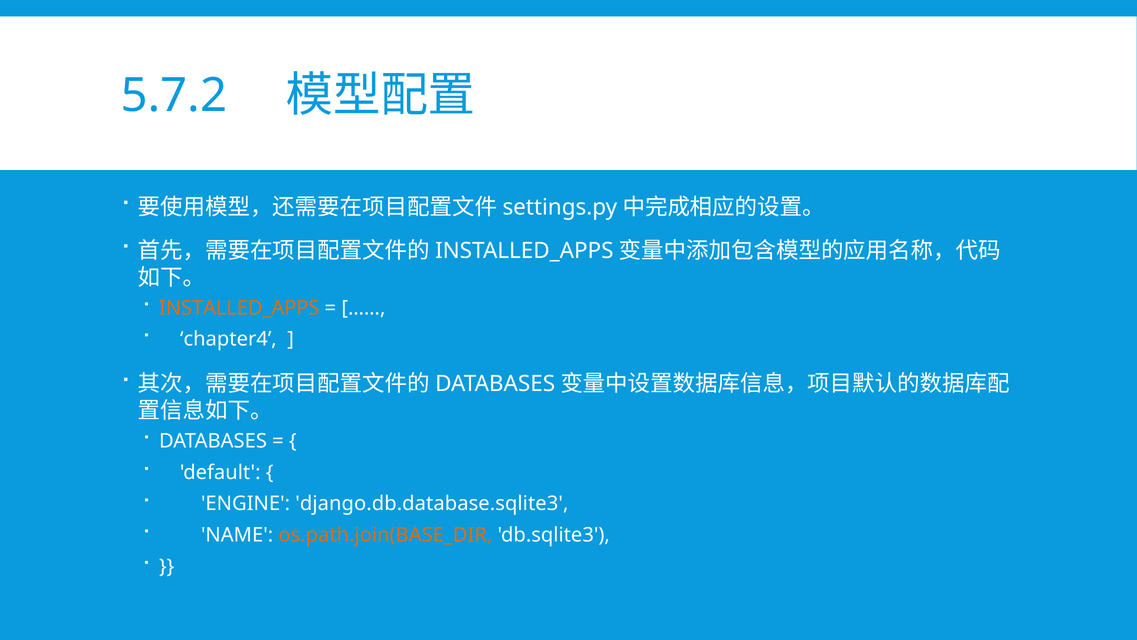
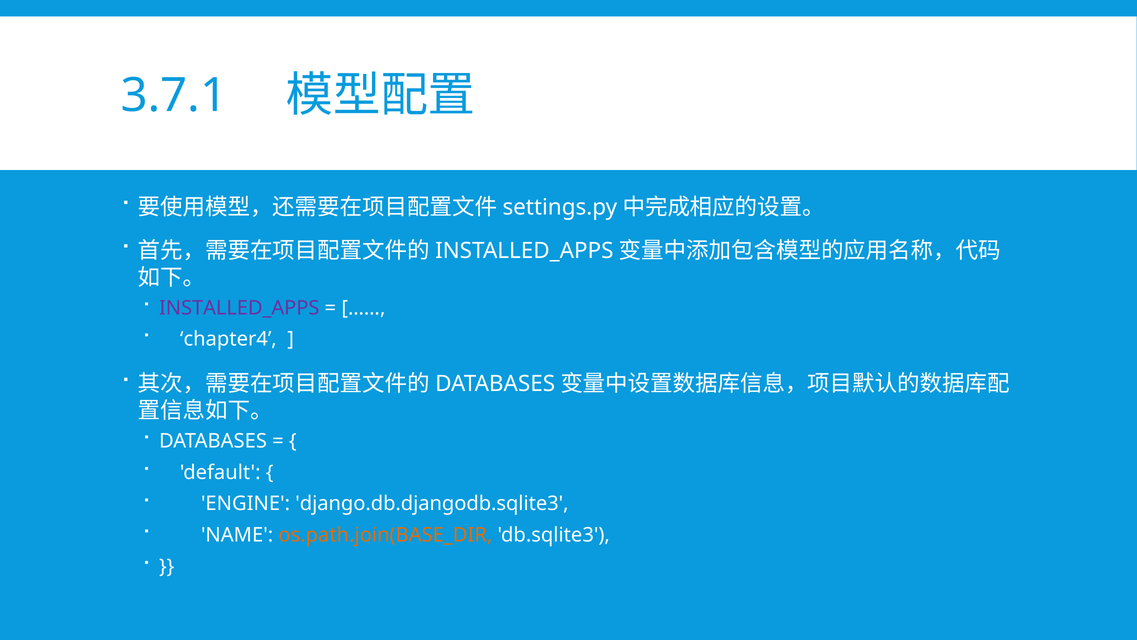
5.7.2: 5.7.2 -> 3.7.1
INSTALLED_APPS at (239, 308) colour: orange -> purple
django.db.database.sqlite3: django.db.database.sqlite3 -> django.db.djangodb.sqlite3
